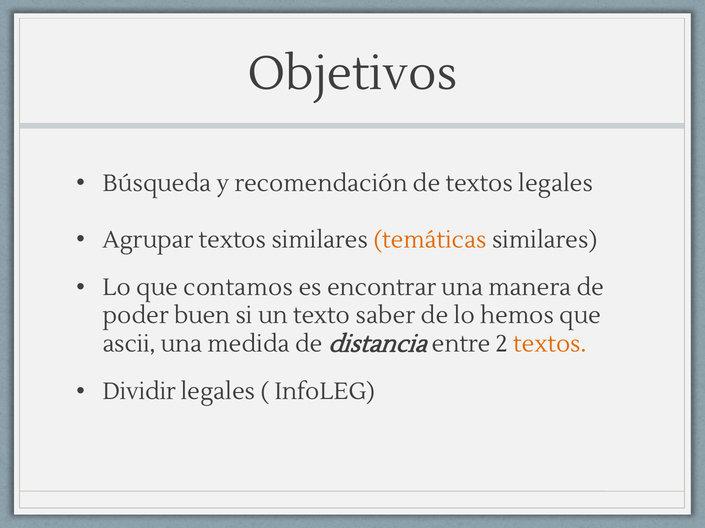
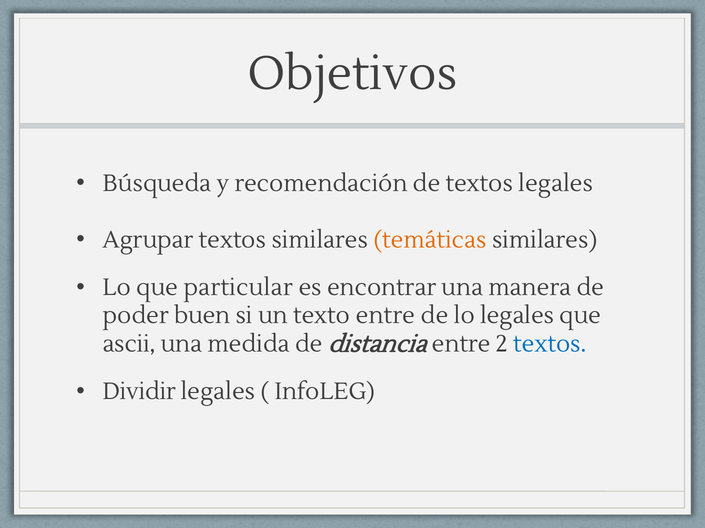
contamos: contamos -> particular
texto saber: saber -> entre
lo hemos: hemos -> legales
textos at (550, 344) colour: orange -> blue
